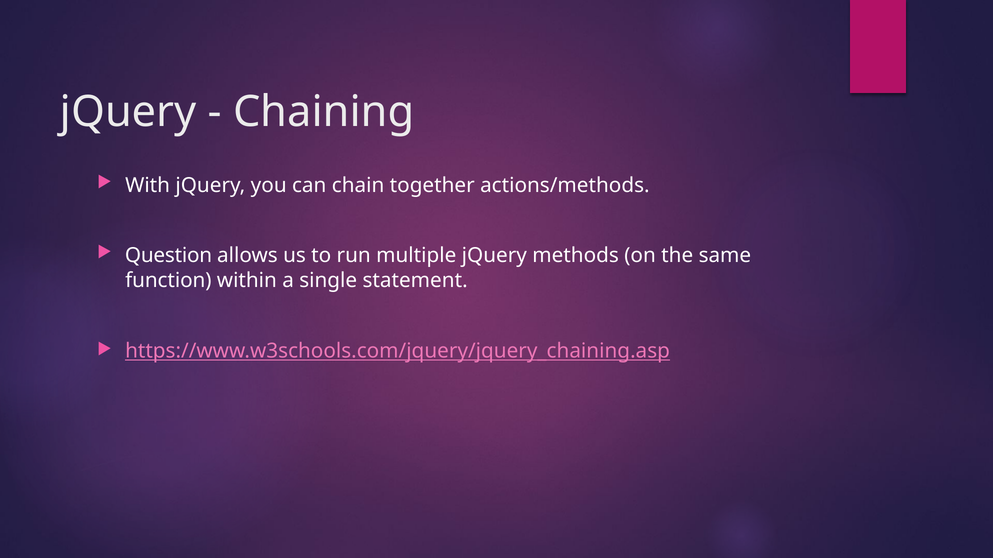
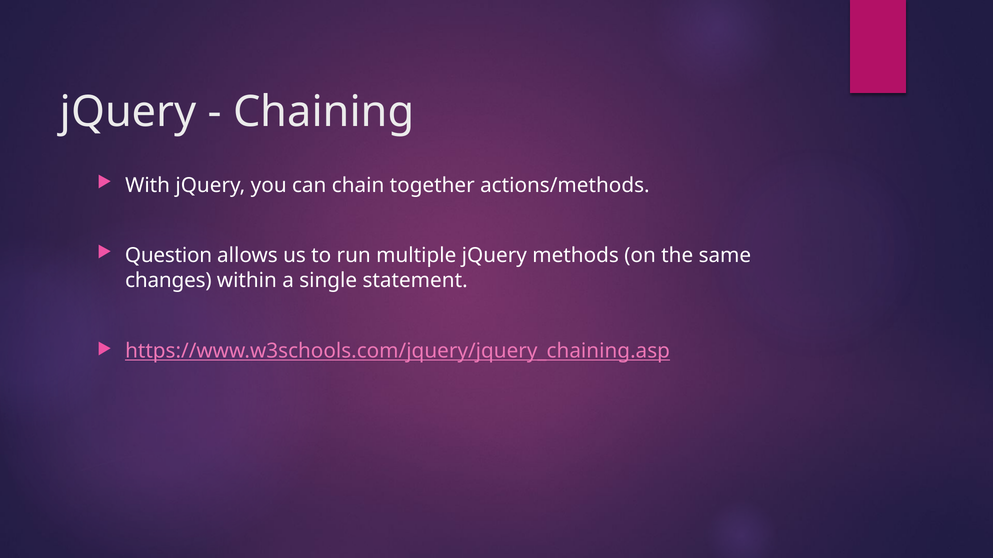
function: function -> changes
